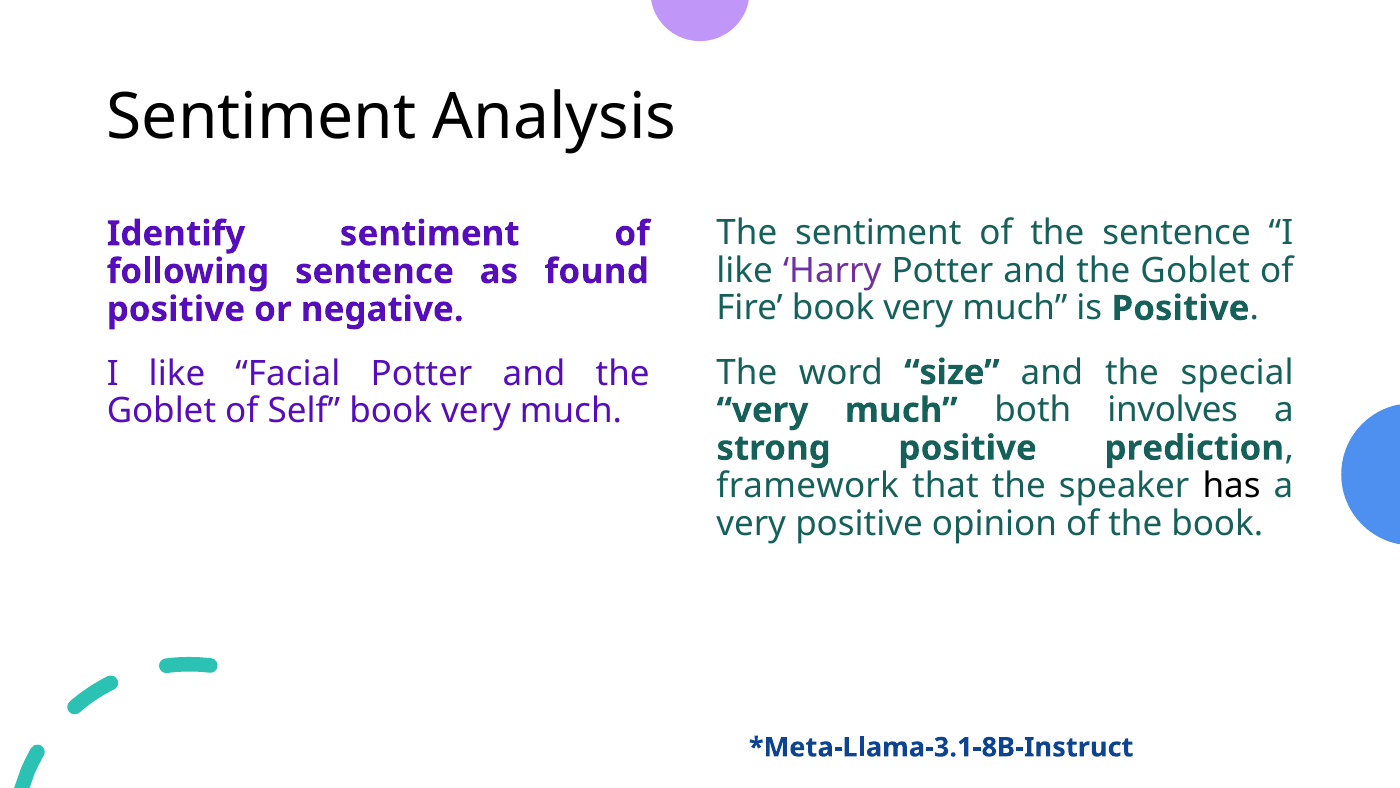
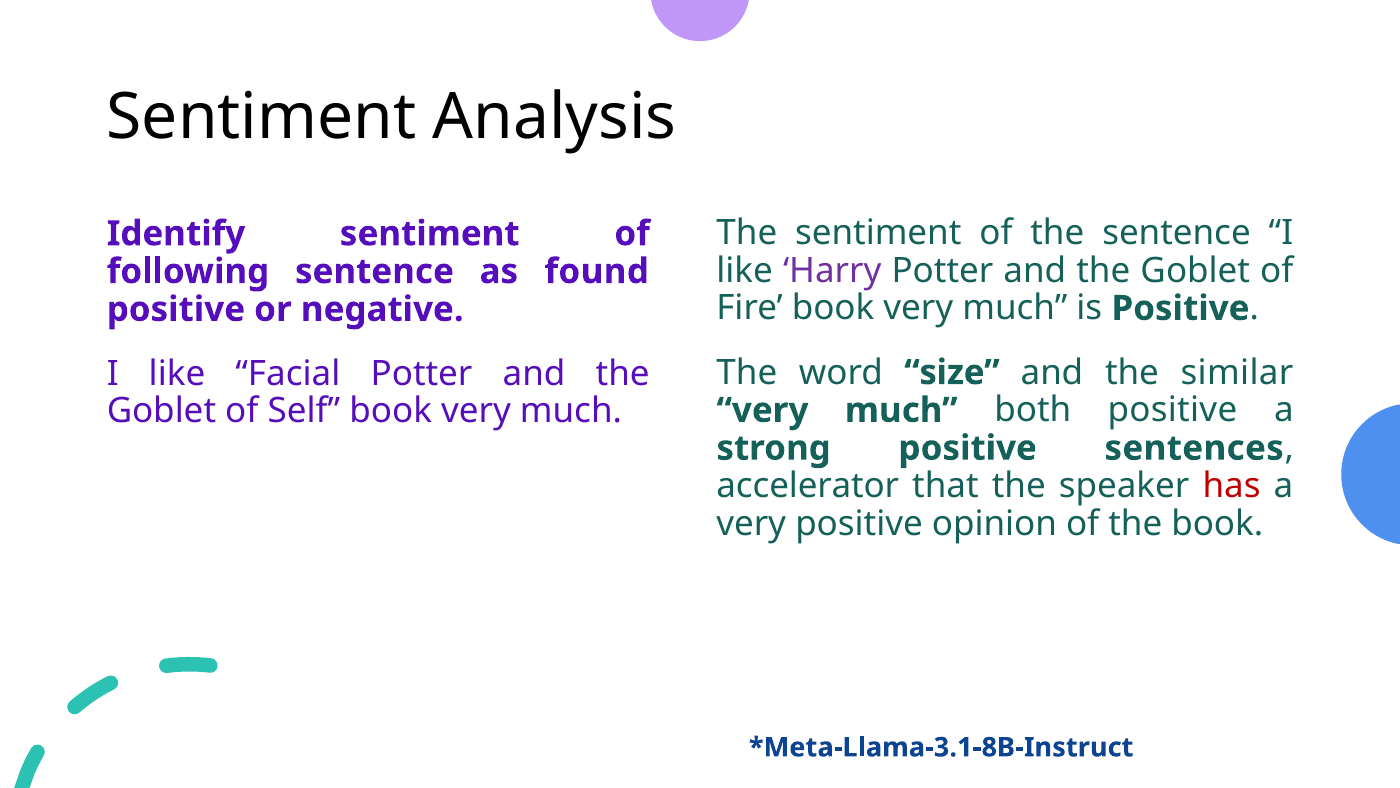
special: special -> similar
both involves: involves -> positive
prediction: prediction -> sentences
framework: framework -> accelerator
has colour: black -> red
